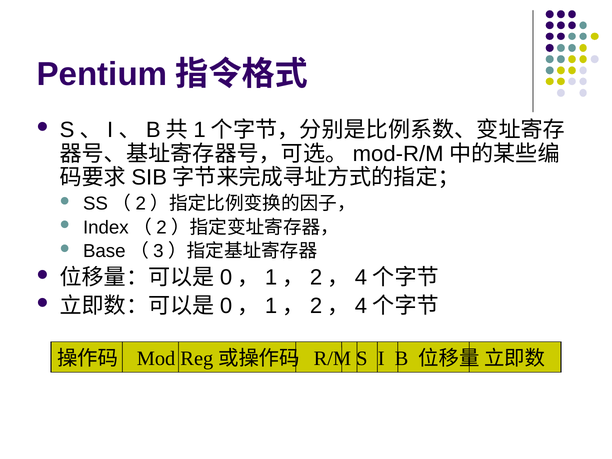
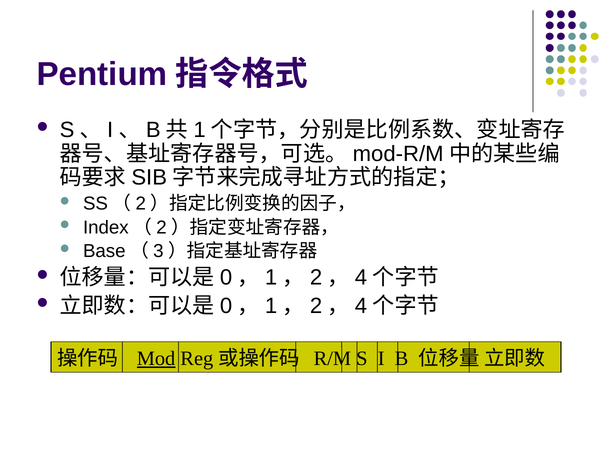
Mod underline: none -> present
